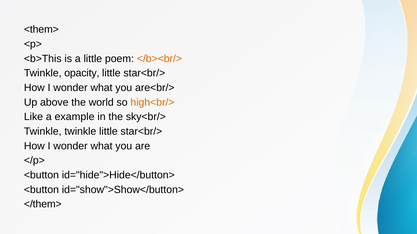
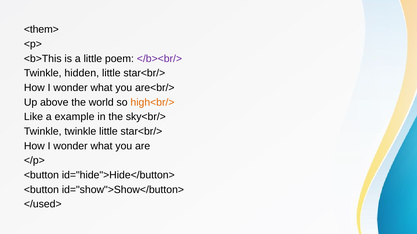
</b><br/> colour: orange -> purple
opacity: opacity -> hidden
</them>: </them> -> </used>
